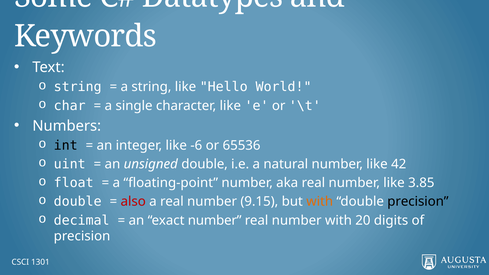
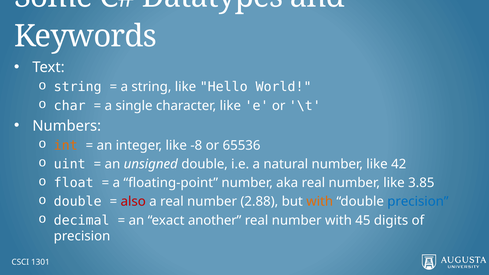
int colour: black -> orange
-6: -6 -> -8
9.15: 9.15 -> 2.88
precision at (418, 202) colour: black -> blue
exact number: number -> another
20: 20 -> 45
